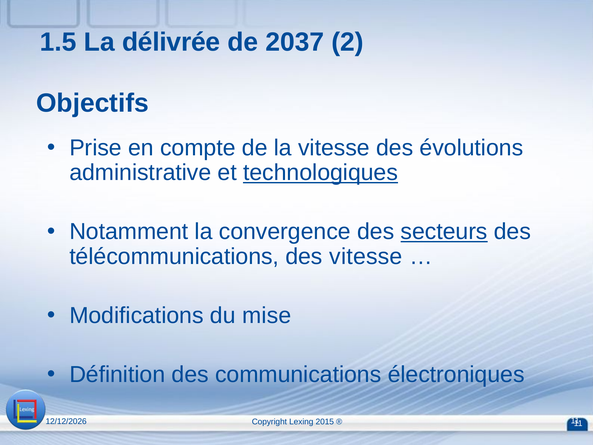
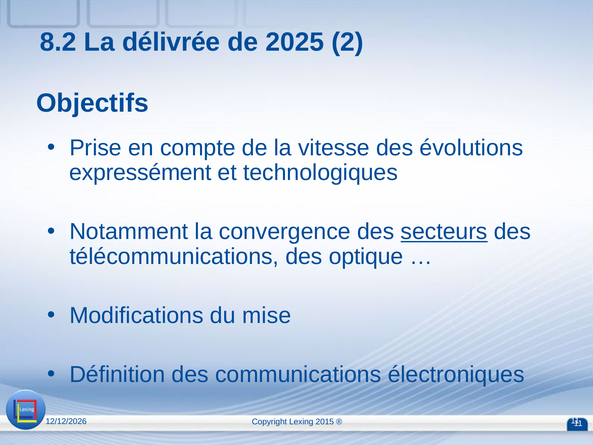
1.5: 1.5 -> 8.2
2037: 2037 -> 2025
administrative: administrative -> expressément
technologiques underline: present -> none
des vitesse: vitesse -> optique
